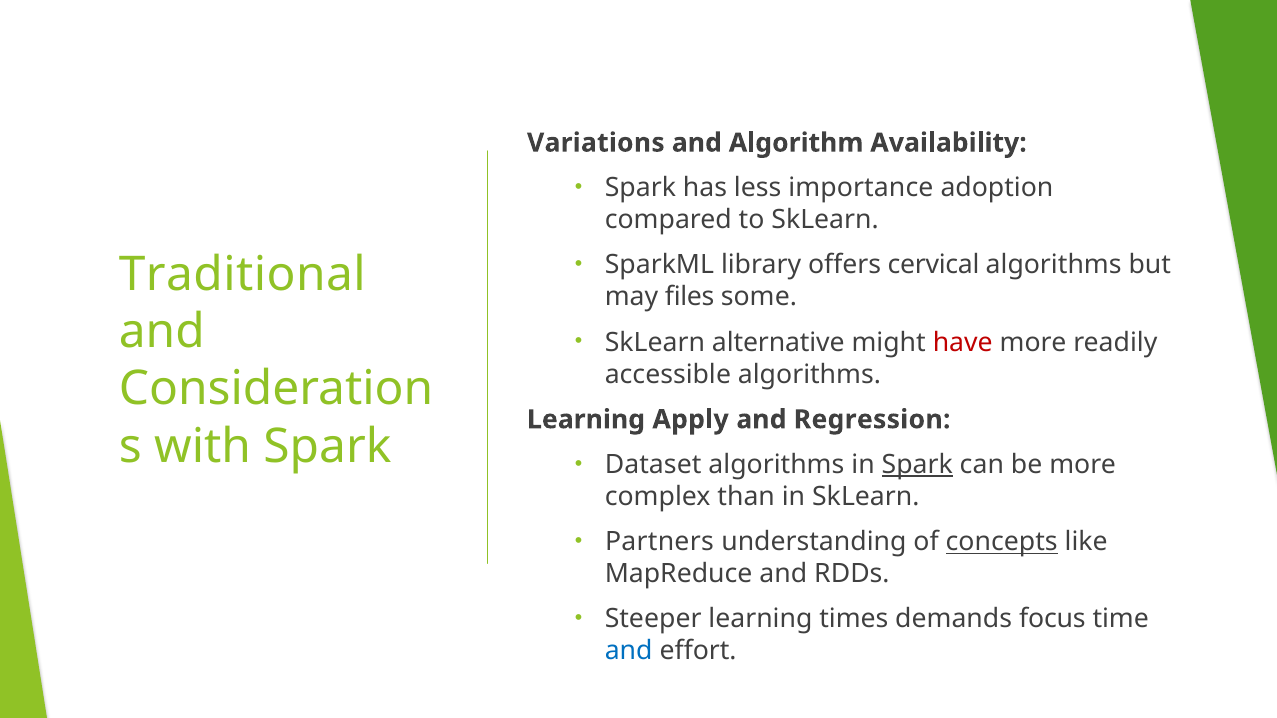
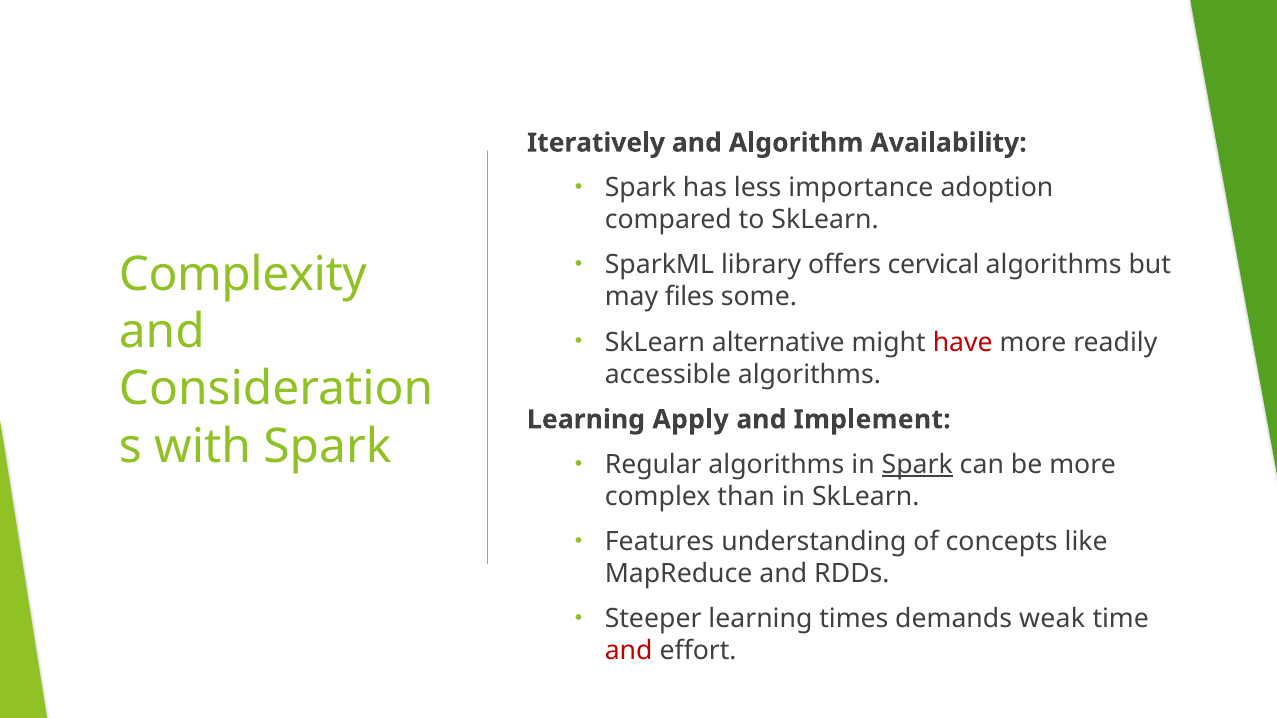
Variations: Variations -> Iteratively
Traditional: Traditional -> Complexity
Regression: Regression -> Implement
Dataset: Dataset -> Regular
Partners: Partners -> Features
concepts underline: present -> none
focus: focus -> weak
and at (629, 651) colour: blue -> red
